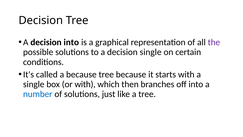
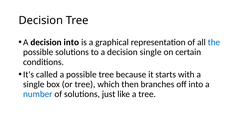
the colour: purple -> blue
a because: because -> possible
or with: with -> tree
